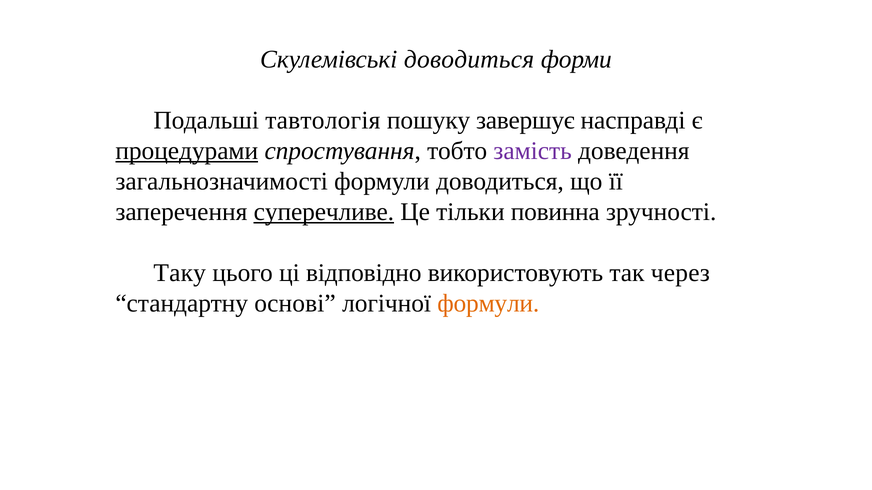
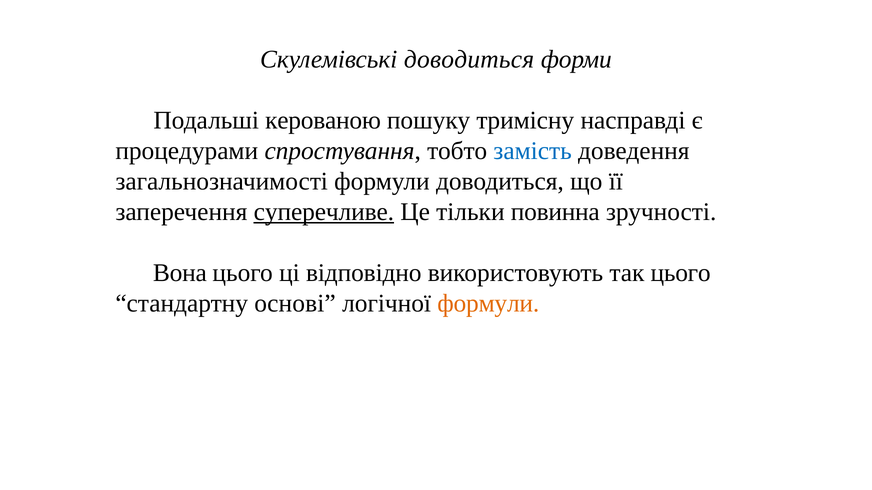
тавтологія: тавтологія -> керованою
завершує: завершує -> тримісну
процедурами underline: present -> none
замість colour: purple -> blue
Таку: Таку -> Вона
так через: через -> цього
